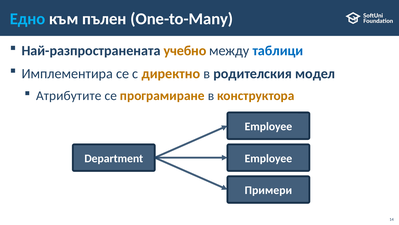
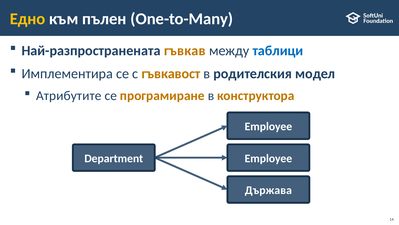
Едно colour: light blue -> yellow
учебно: учебно -> гъвкав
директно: директно -> гъвкавост
Примери: Примери -> Държава
